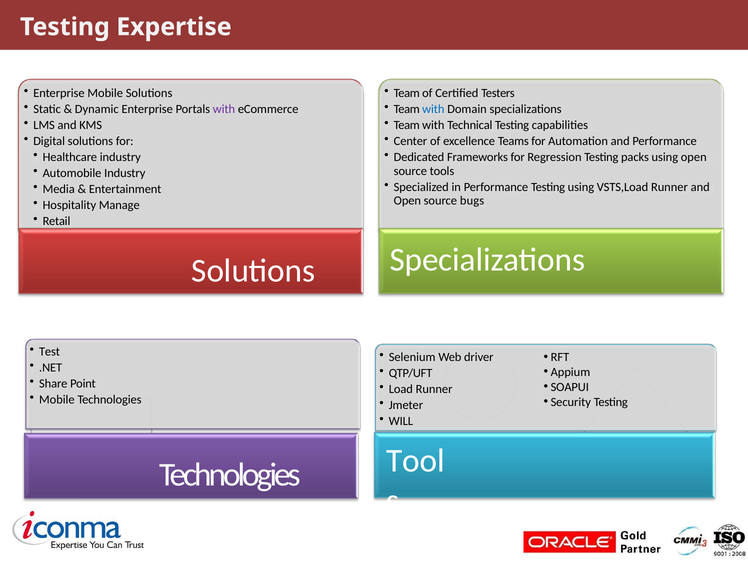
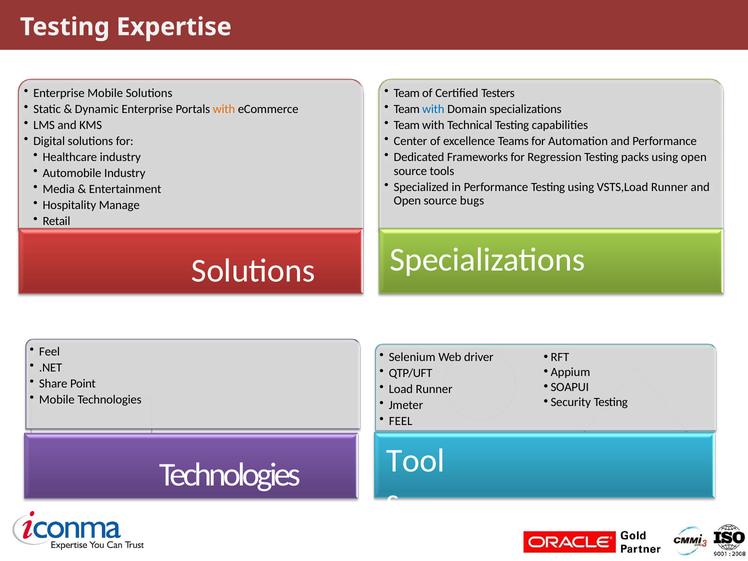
with at (224, 109) colour: purple -> orange
Test at (50, 352): Test -> Feel
WILL at (401, 421): WILL -> FEEL
